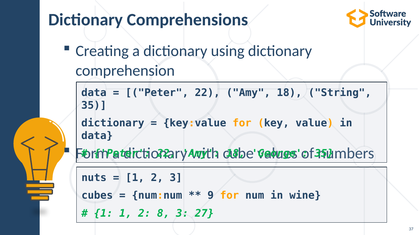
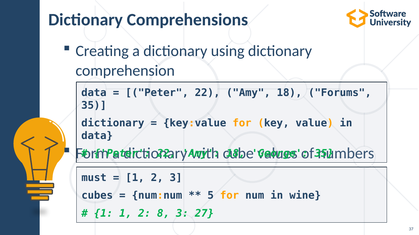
String: String -> Forums
nuts: nuts -> must
9: 9 -> 5
